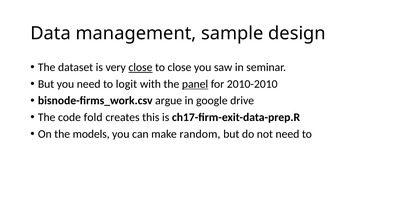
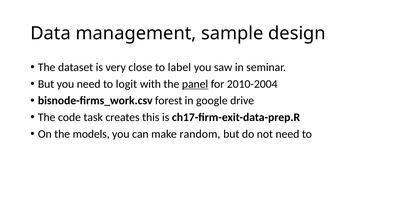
close at (140, 67) underline: present -> none
to close: close -> label
2010-2010: 2010-2010 -> 2010-2004
argue: argue -> forest
fold: fold -> task
